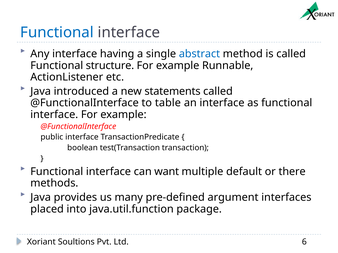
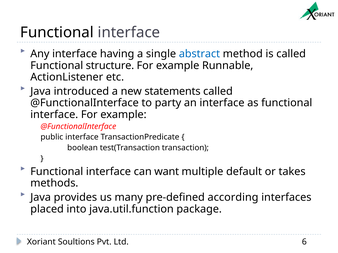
Functional at (57, 33) colour: blue -> black
table: table -> party
there: there -> takes
argument: argument -> according
